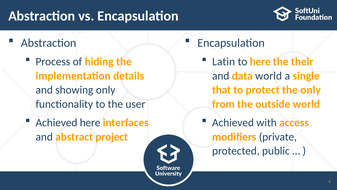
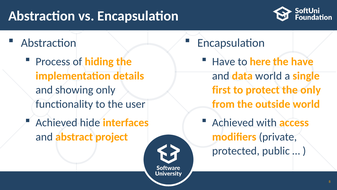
Latin at (224, 62): Latin -> Have
the their: their -> have
that: that -> first
Achieved here: here -> hide
